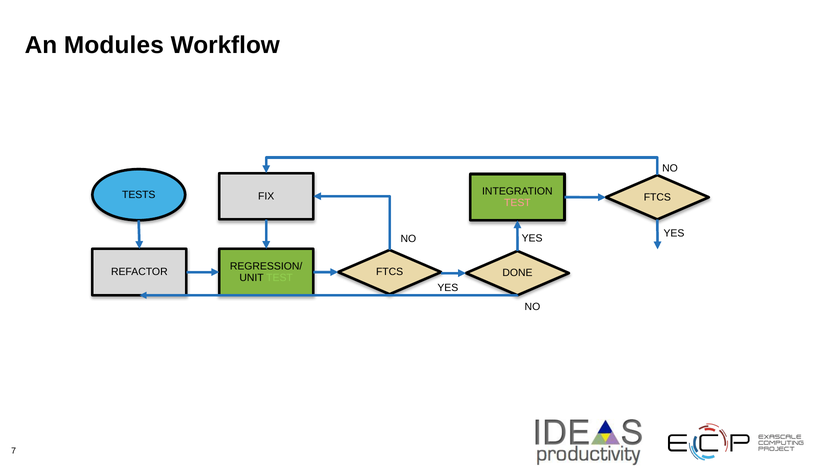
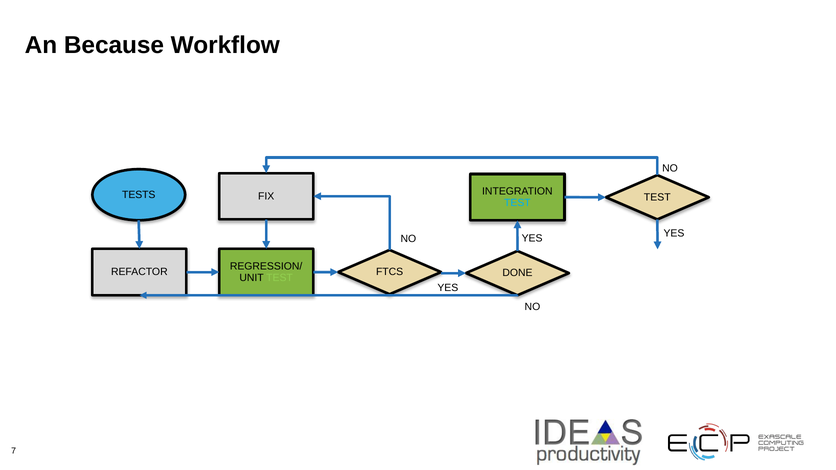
Modules: Modules -> Because
FTCS at (657, 197): FTCS -> TEST
TEST at (517, 203) colour: pink -> light blue
